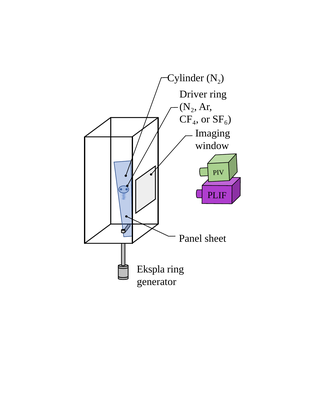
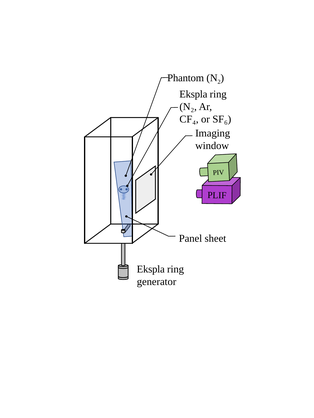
Cylinder: Cylinder -> Phantom
Driver at (193, 94): Driver -> Ekspla
